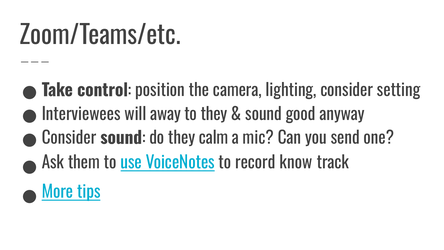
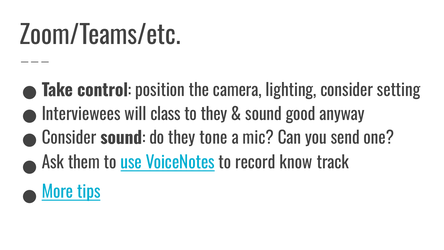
away: away -> class
calm: calm -> tone
